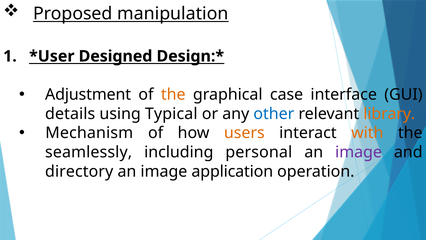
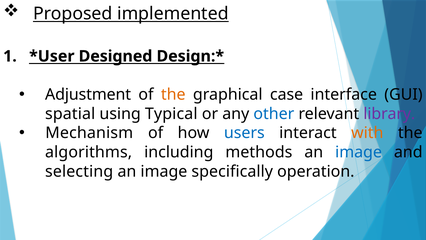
manipulation: manipulation -> implemented
details: details -> spatial
library colour: orange -> purple
users colour: orange -> blue
seamlessly: seamlessly -> algorithms
personal: personal -> methods
image at (359, 152) colour: purple -> blue
directory: directory -> selecting
application: application -> specifically
